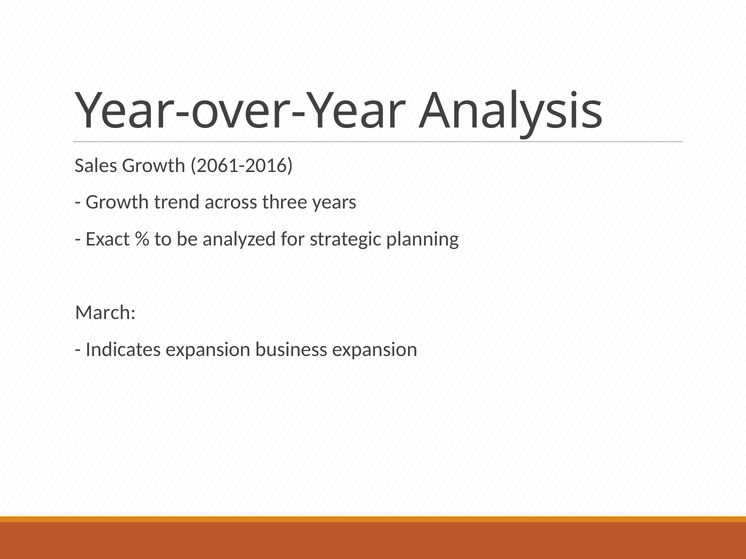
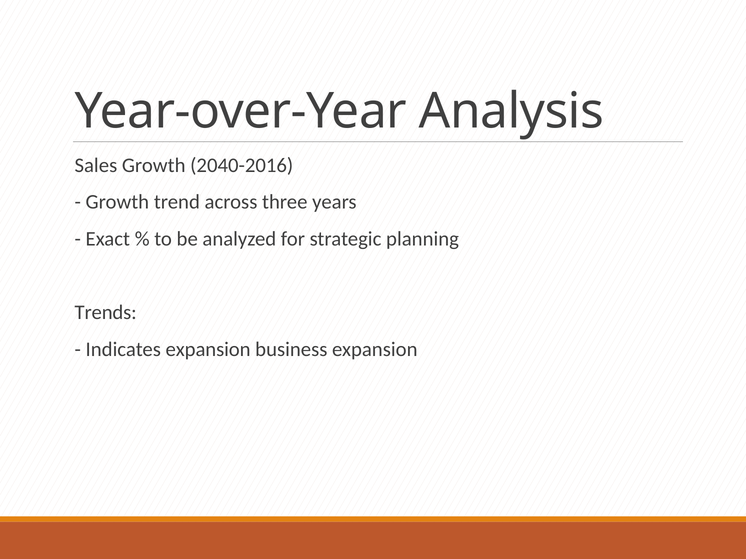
2061-2016: 2061-2016 -> 2040-2016
March: March -> Trends
